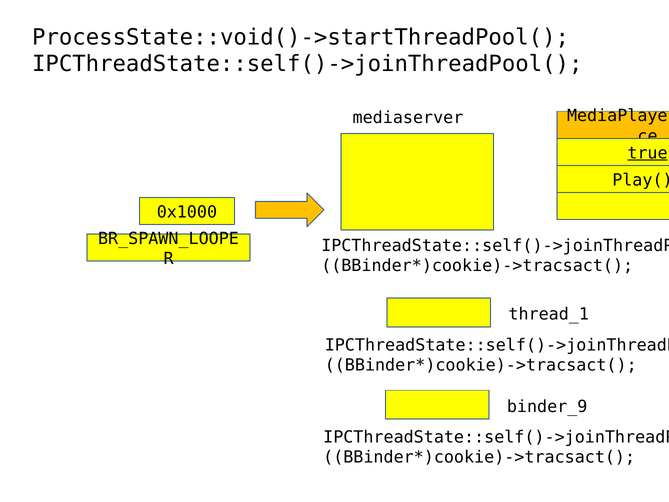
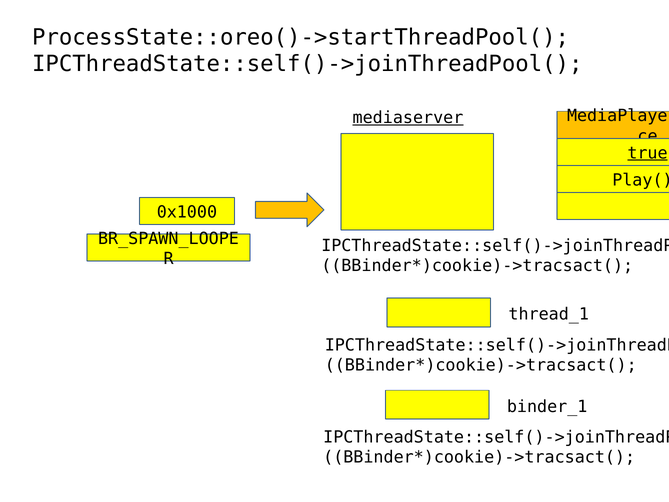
ProcessState::void()->startThreadPool(: ProcessState::void()->startThreadPool( -> ProcessState::oreo()->startThreadPool(
mediaserver underline: none -> present
binder_9: binder_9 -> binder_1
